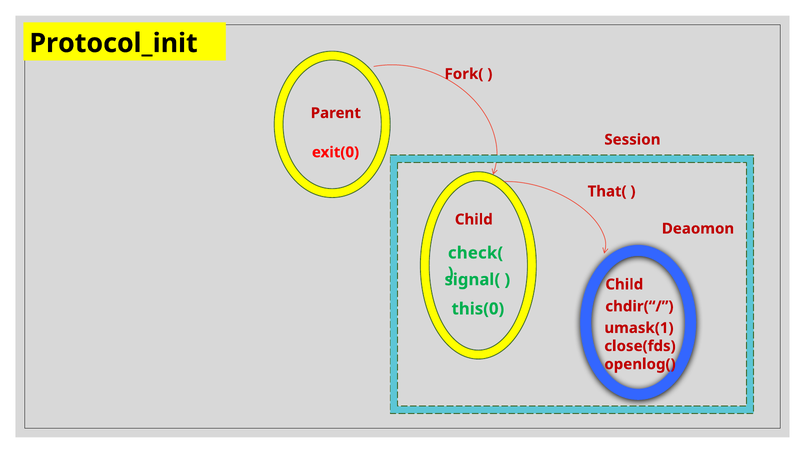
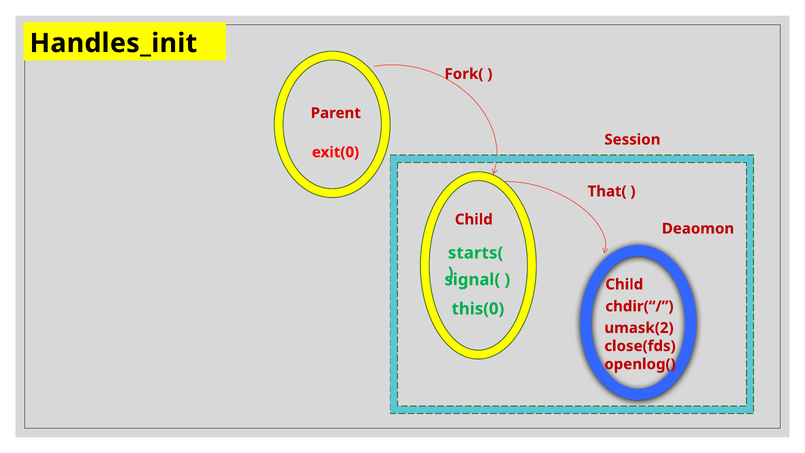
Protocol_init: Protocol_init -> Handles_init
check(: check( -> starts(
umask(1: umask(1 -> umask(2
